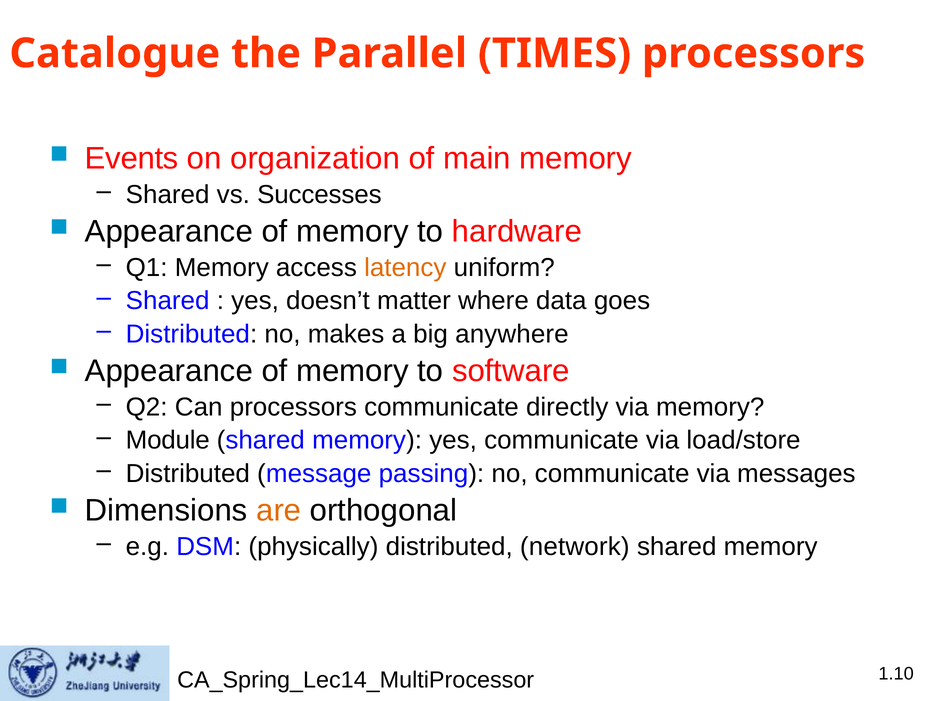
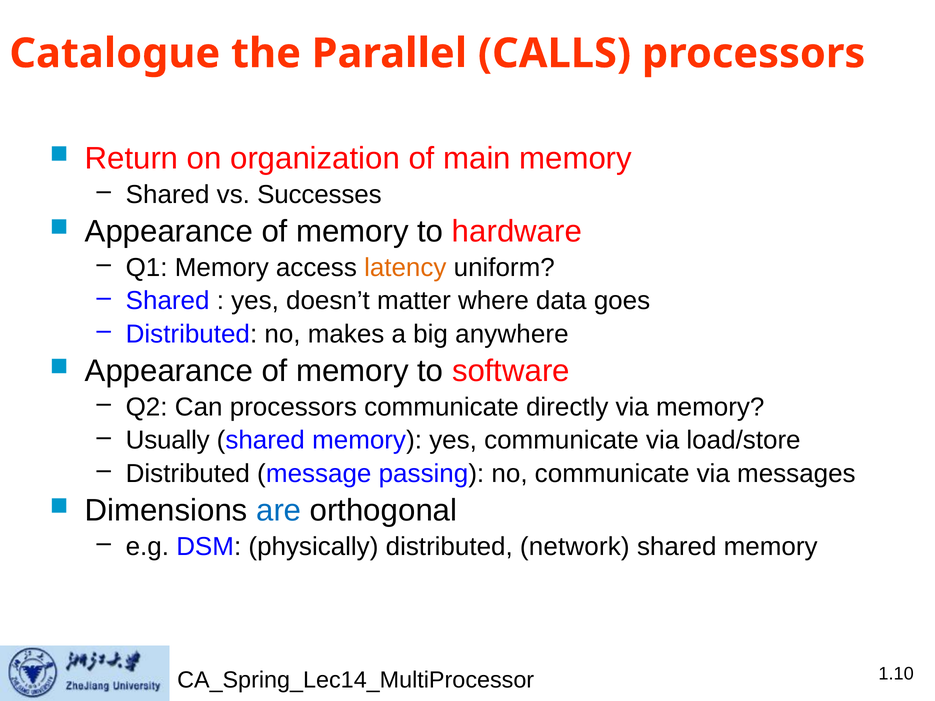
TIMES: TIMES -> CALLS
Events: Events -> Return
Module: Module -> Usually
are colour: orange -> blue
